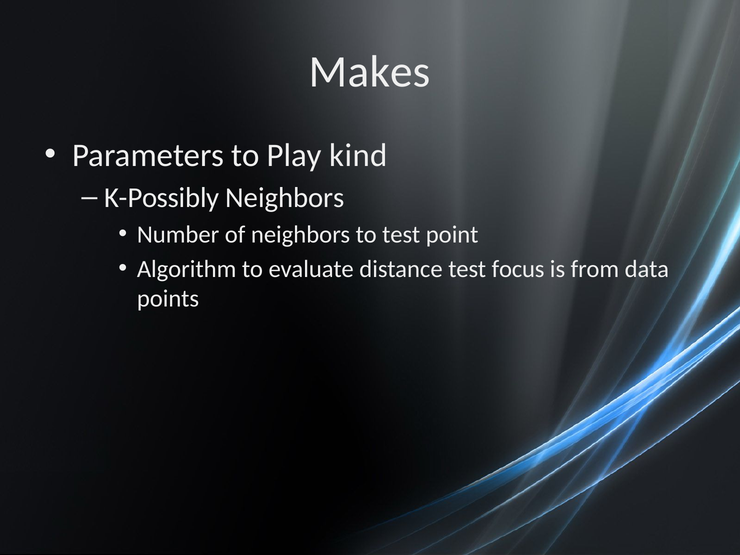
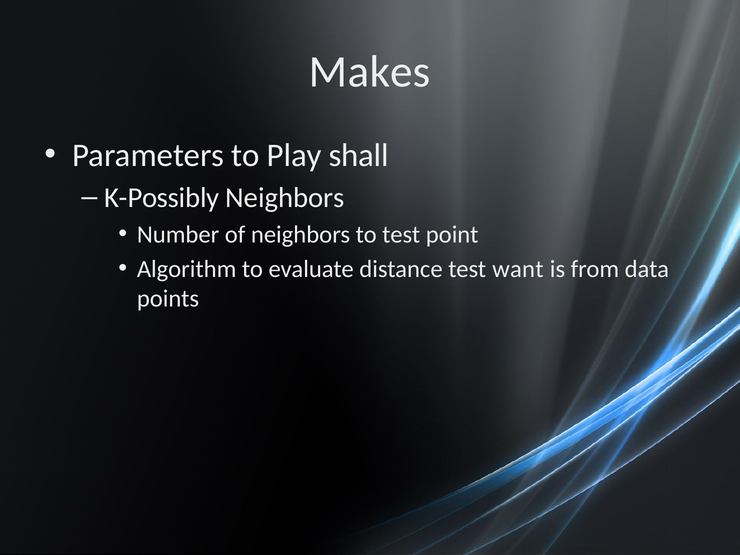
kind: kind -> shall
focus: focus -> want
